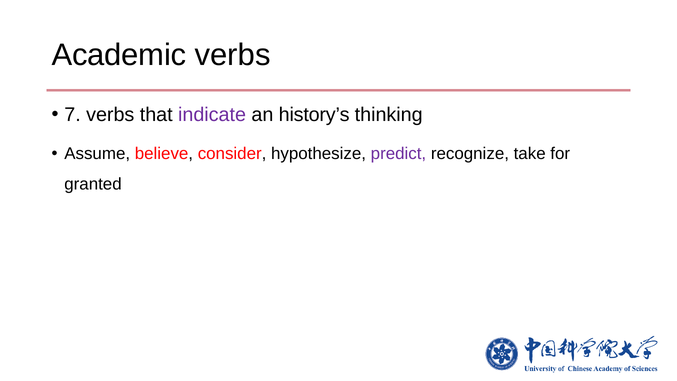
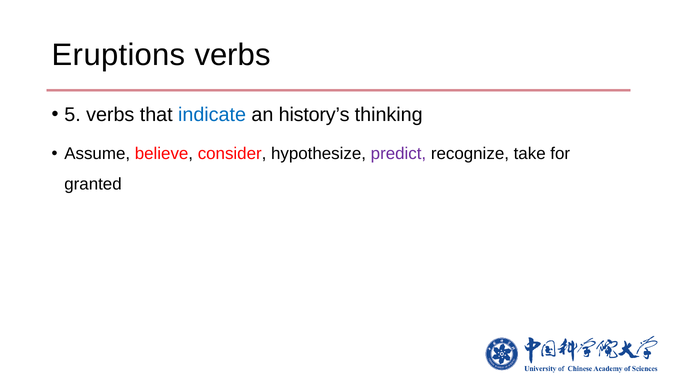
Academic: Academic -> Eruptions
7: 7 -> 5
indicate colour: purple -> blue
